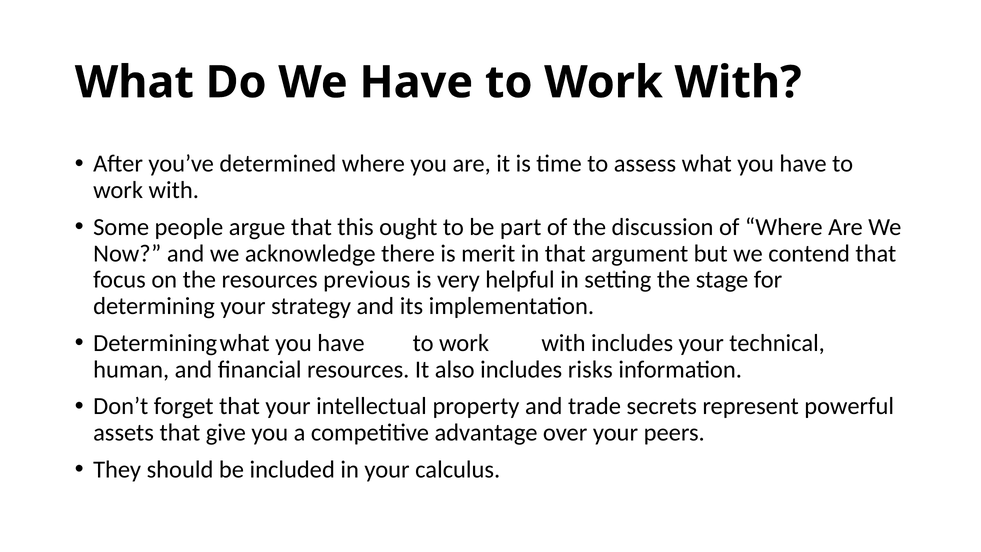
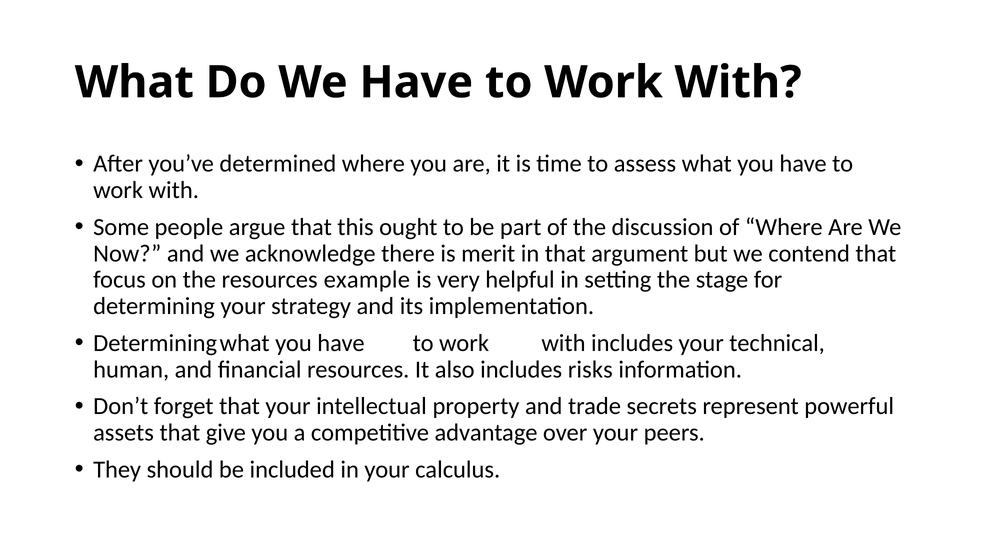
previous: previous -> example
